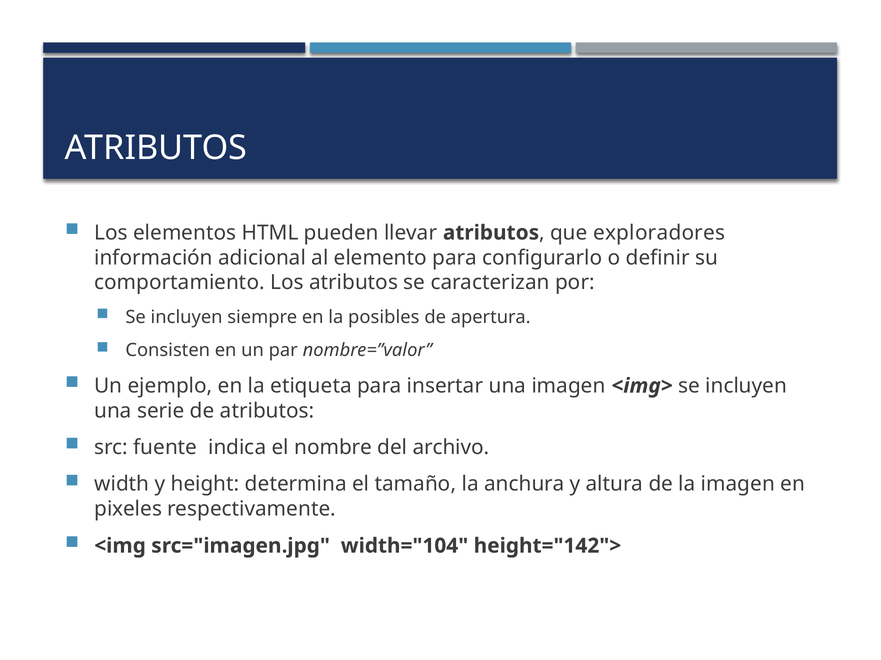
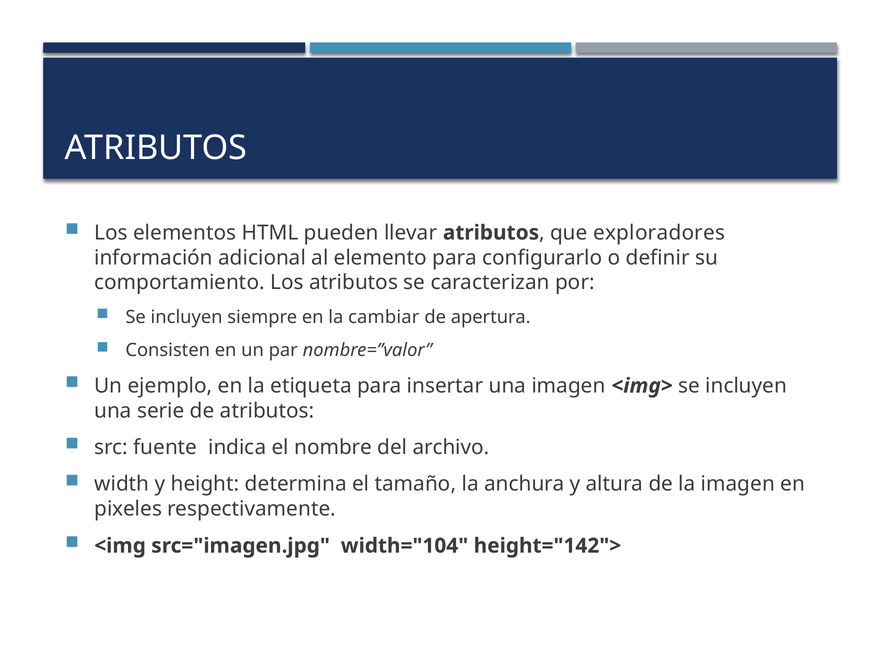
posibles: posibles -> cambiar
